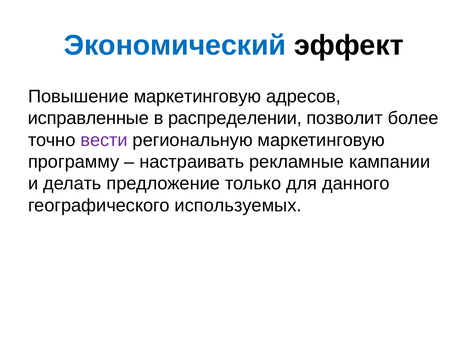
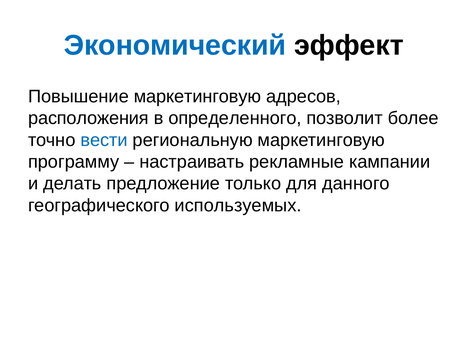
исправленные: исправленные -> расположения
распределении: распределении -> определенного
вести colour: purple -> blue
